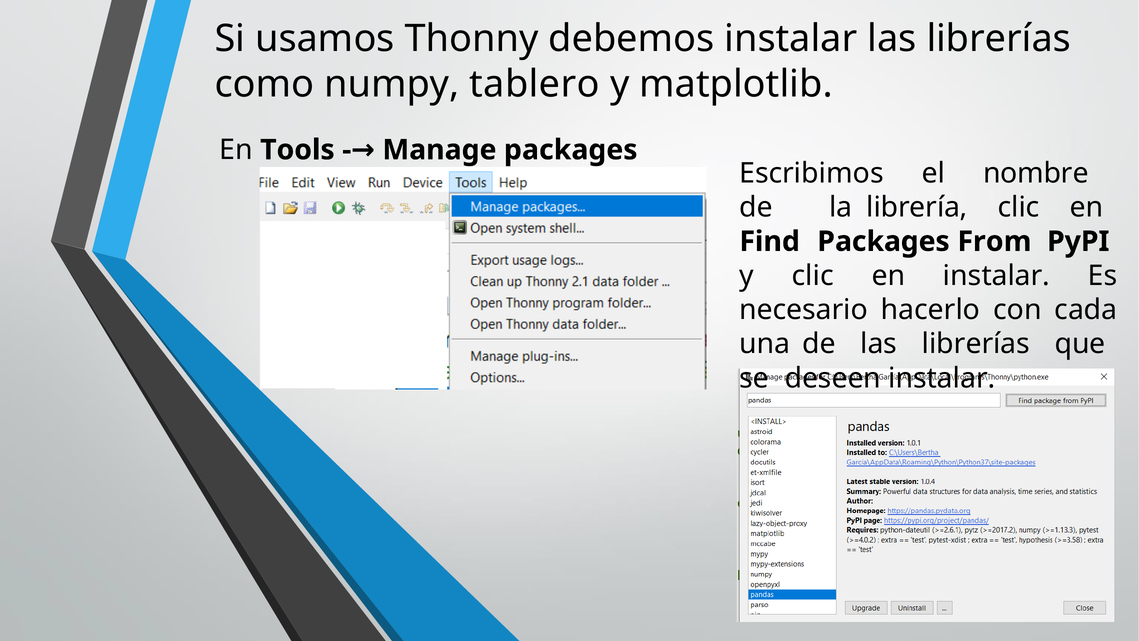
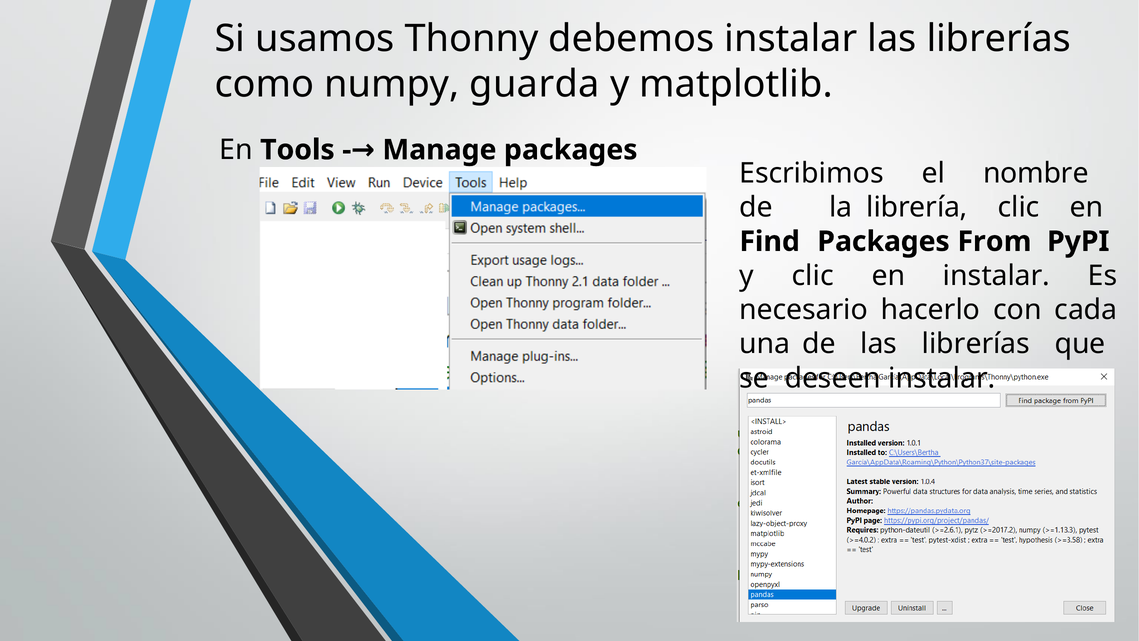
tablero: tablero -> guarda
